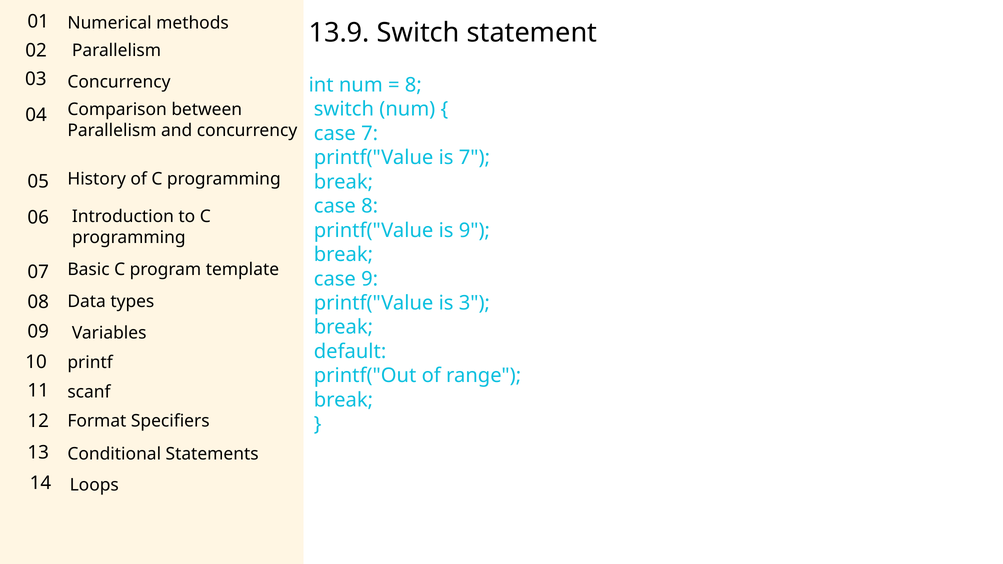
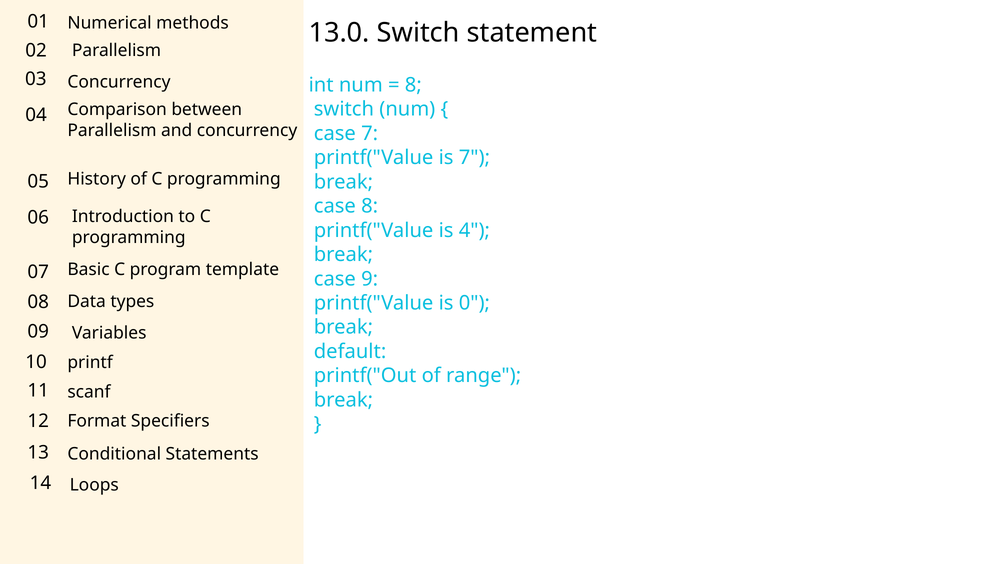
13.9: 13.9 -> 13.0
is 9: 9 -> 4
3: 3 -> 0
